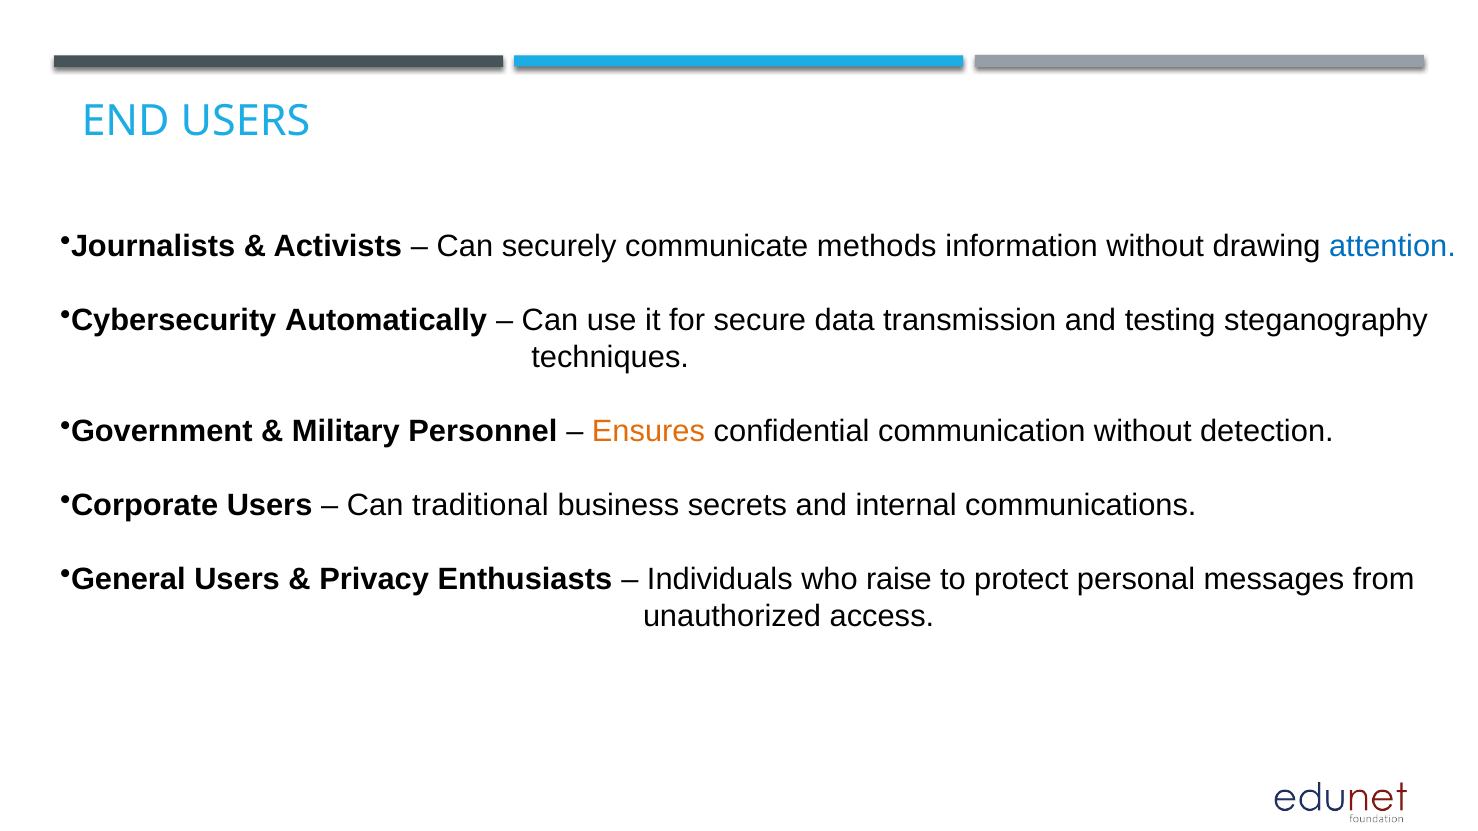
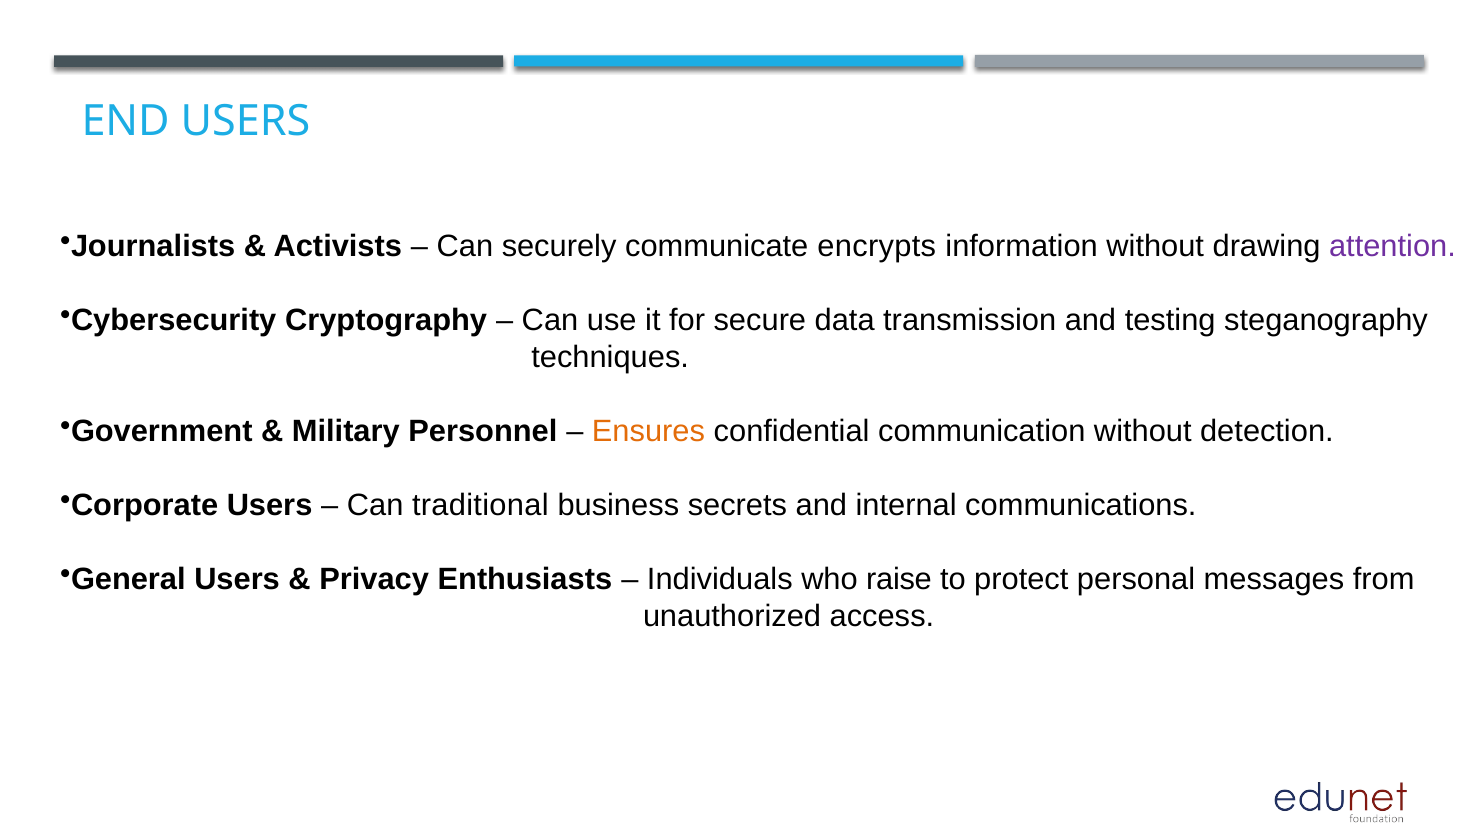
methods: methods -> encrypts
attention colour: blue -> purple
Automatically: Automatically -> Cryptography
